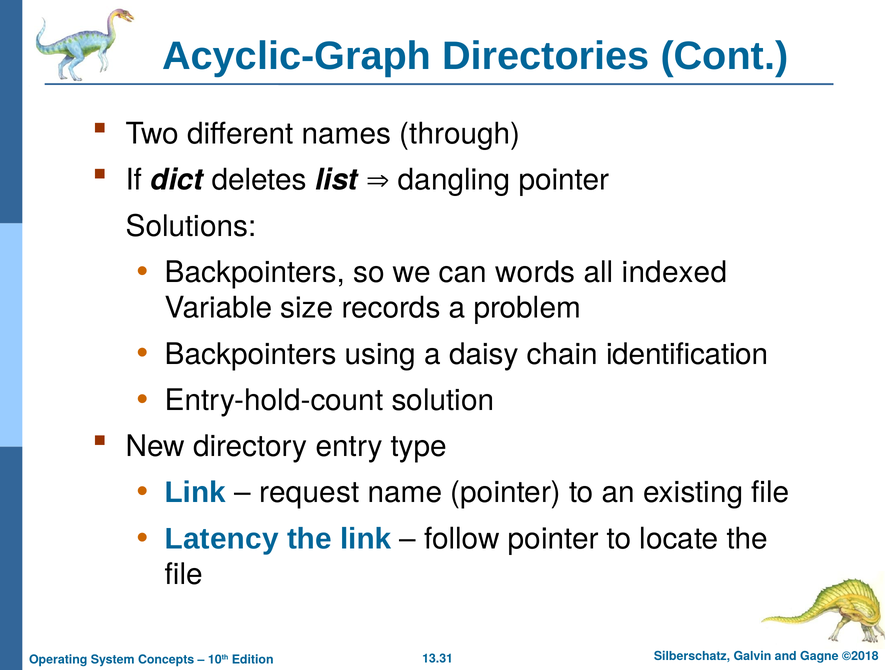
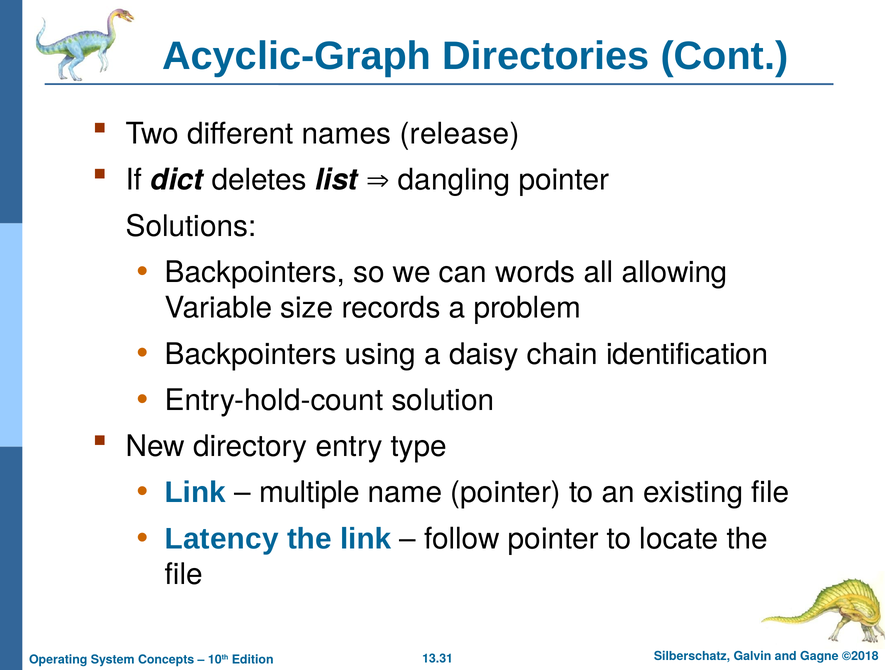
through: through -> release
indexed: indexed -> allowing
request: request -> multiple
